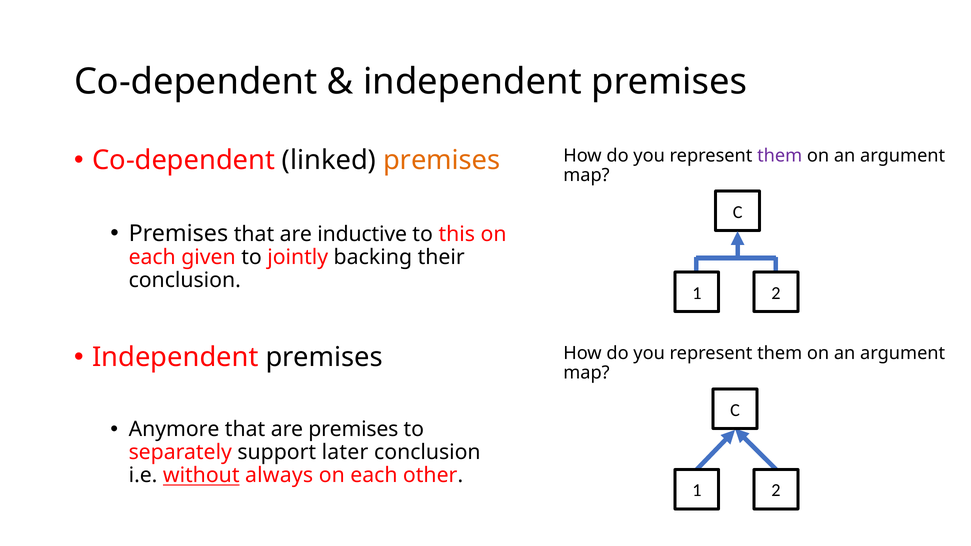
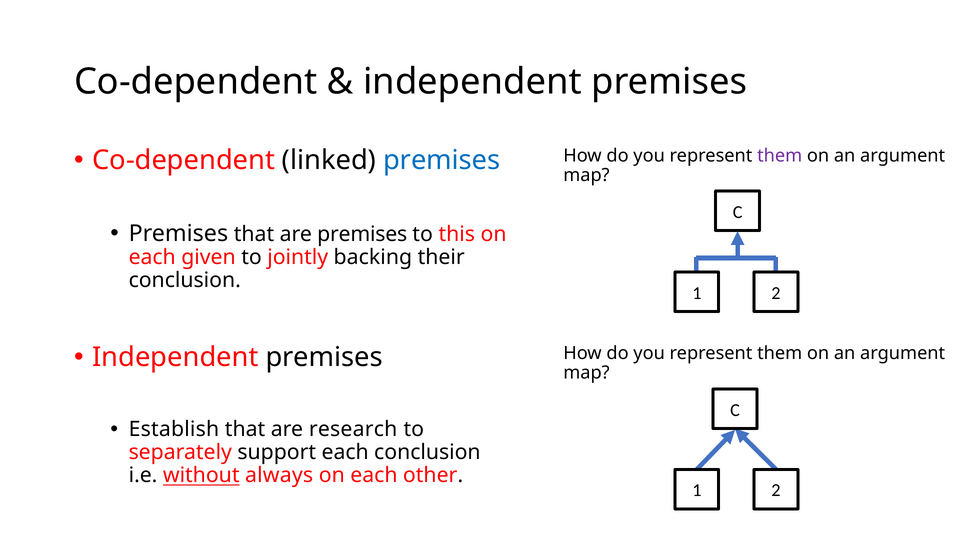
premises at (442, 160) colour: orange -> blue
are inductive: inductive -> premises
Anymore: Anymore -> Establish
are premises: premises -> research
support later: later -> each
